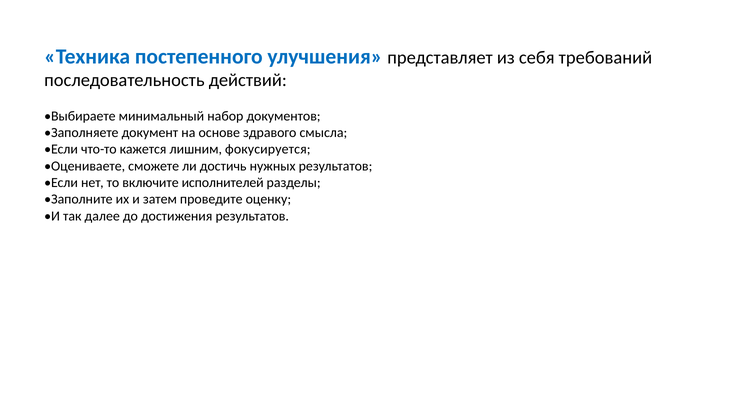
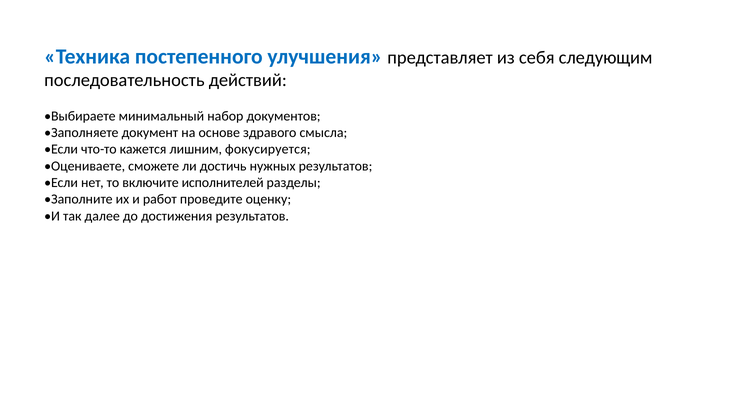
требований: требований -> следующим
затем: затем -> работ
